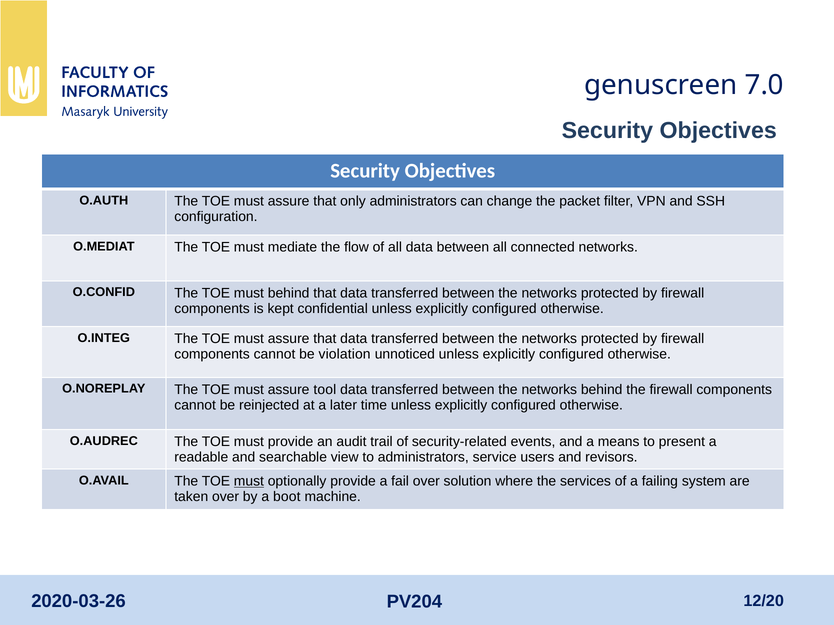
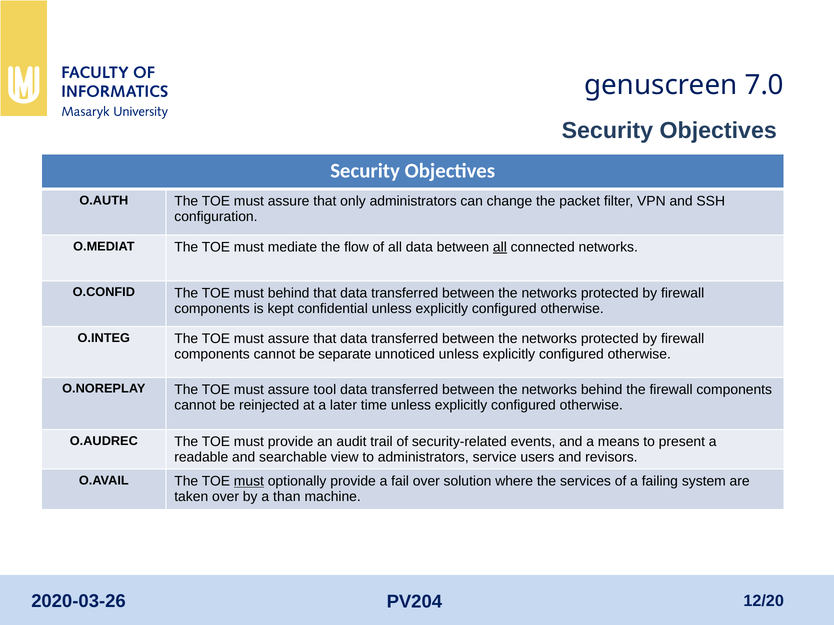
all at (500, 247) underline: none -> present
violation: violation -> separate
boot: boot -> than
